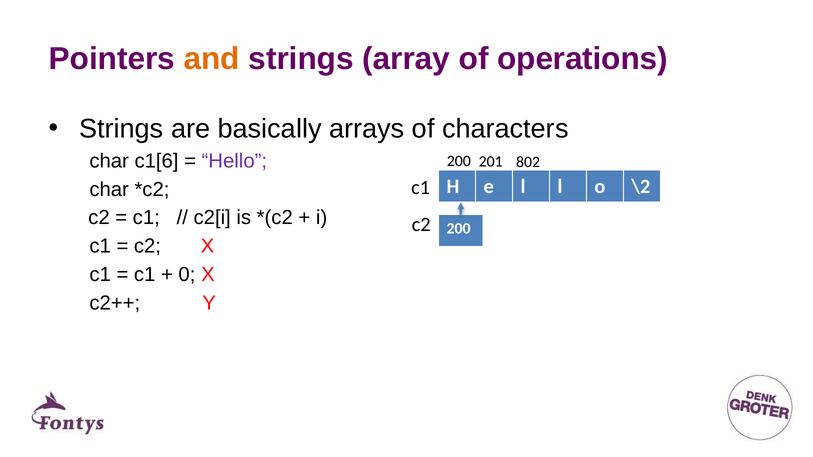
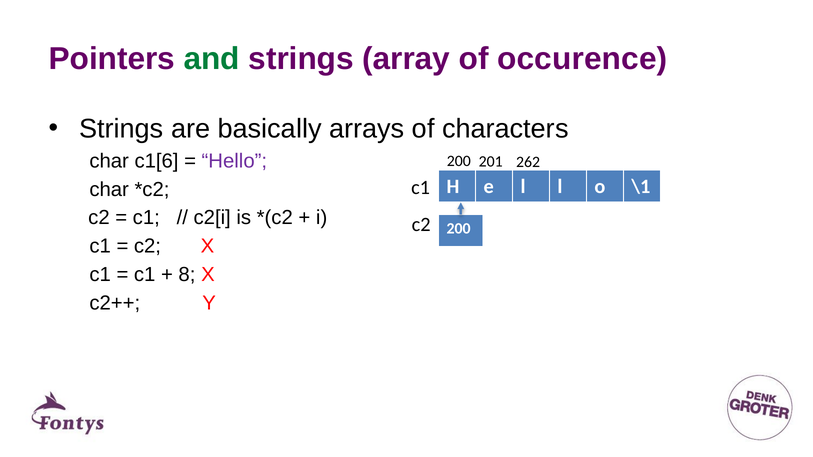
and colour: orange -> green
operations: operations -> occurence
802: 802 -> 262
\2: \2 -> \1
0: 0 -> 8
